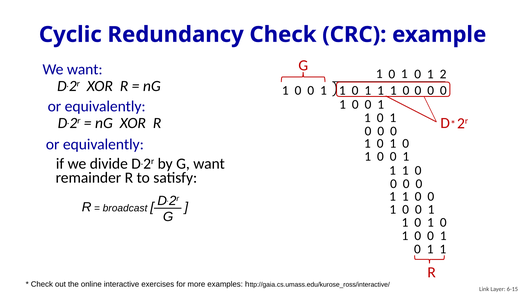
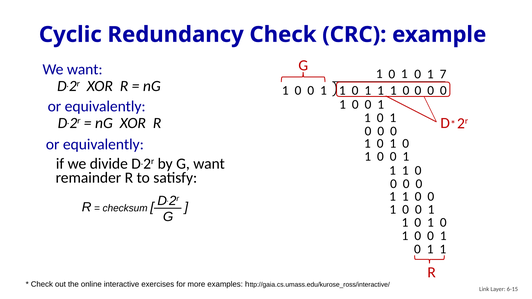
2: 2 -> 7
broadcast: broadcast -> checksum
